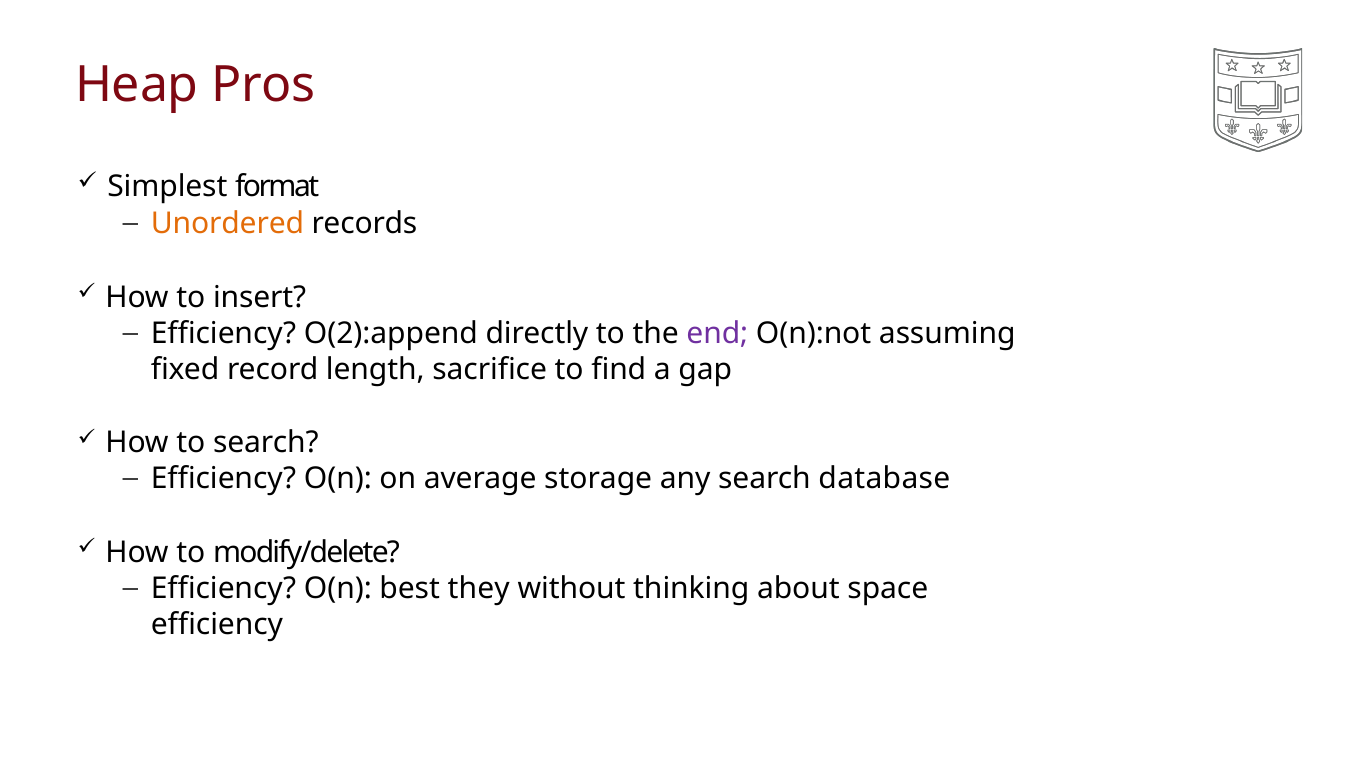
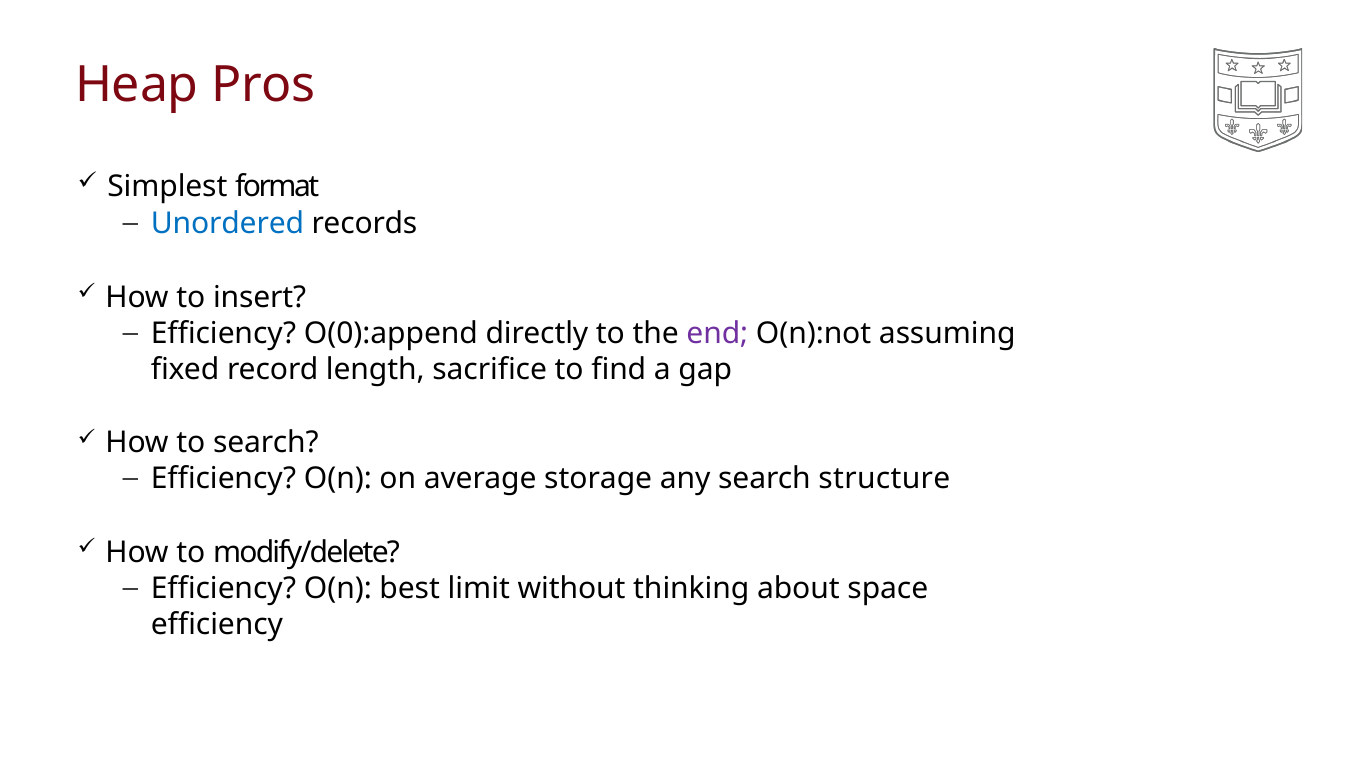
Unordered colour: orange -> blue
O(2):append: O(2):append -> O(0):append
database: database -> structure
they: they -> limit
